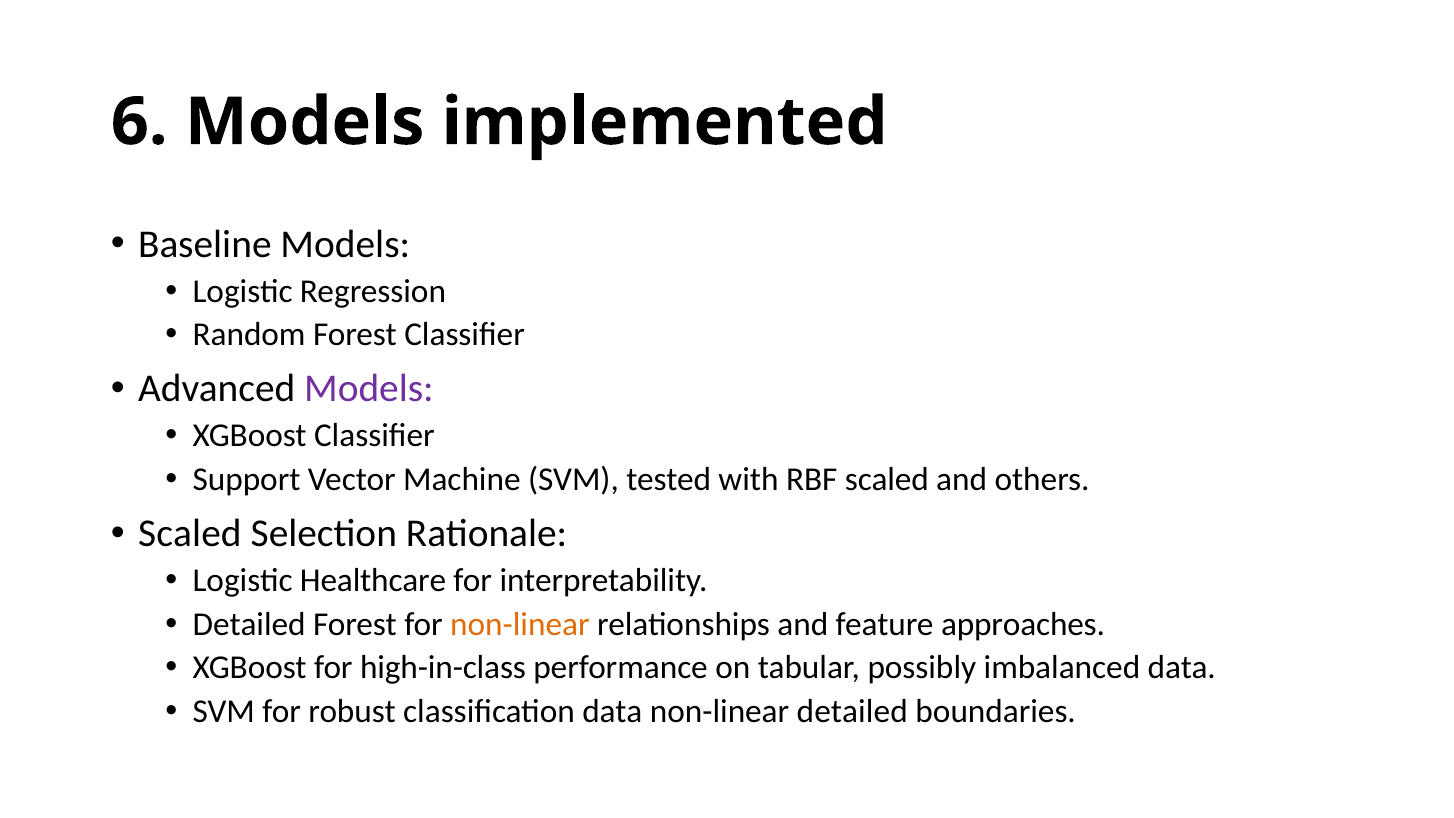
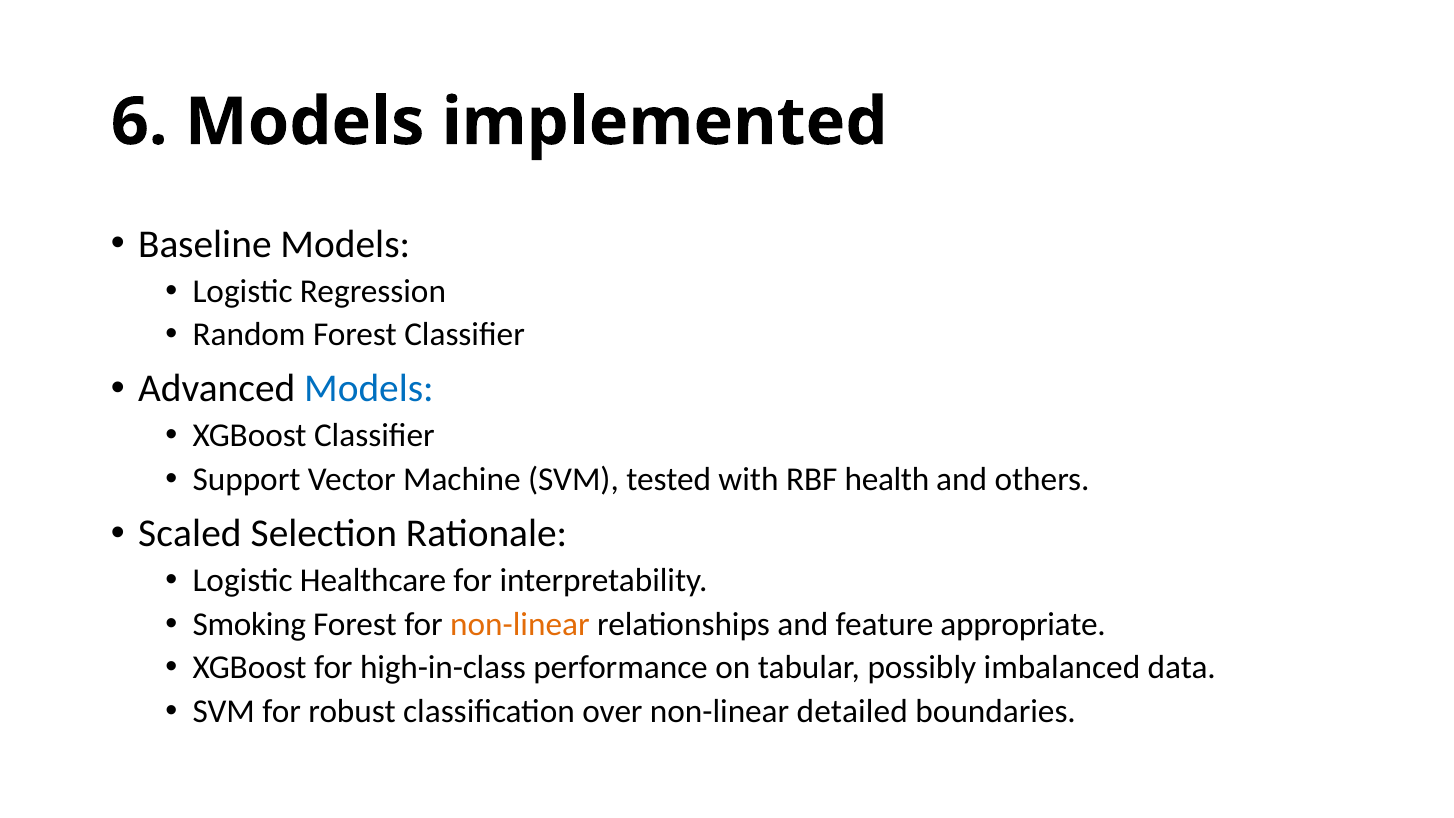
Models at (369, 389) colour: purple -> blue
RBF scaled: scaled -> health
Detailed at (249, 624): Detailed -> Smoking
approaches: approaches -> appropriate
classification data: data -> over
